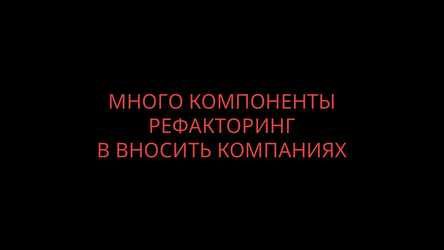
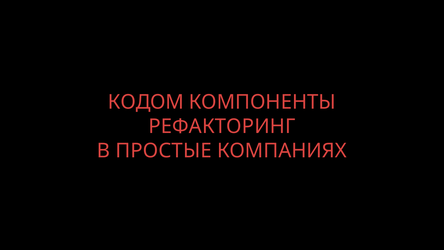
МНОГО: МНОГО -> КОДОМ
ВНОСИТЬ: ВНОСИТЬ -> ПРОСТЫЕ
